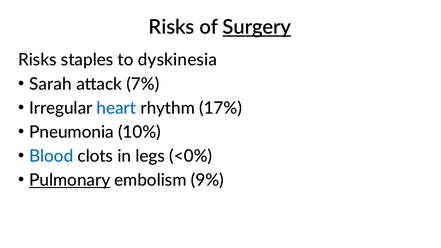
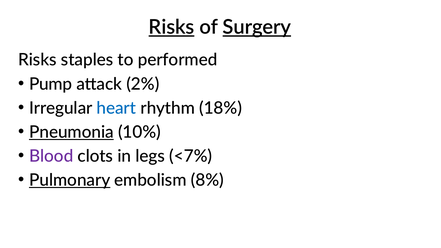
Risks at (172, 27) underline: none -> present
dyskinesia: dyskinesia -> performed
Sarah: Sarah -> Pump
7%: 7% -> 2%
17%: 17% -> 18%
Pneumonia underline: none -> present
Blood colour: blue -> purple
<0%: <0% -> <7%
9%: 9% -> 8%
